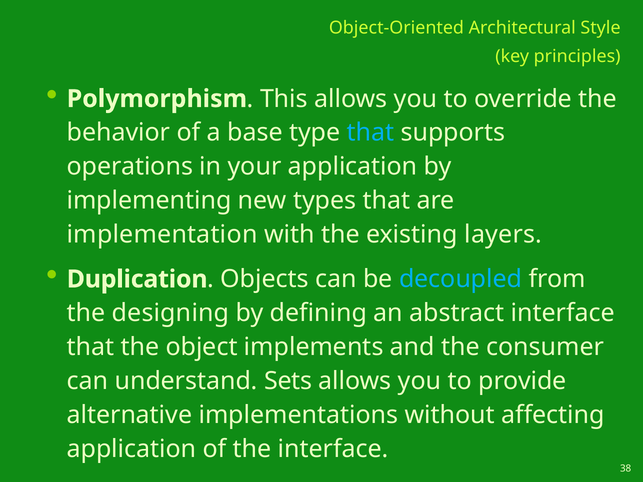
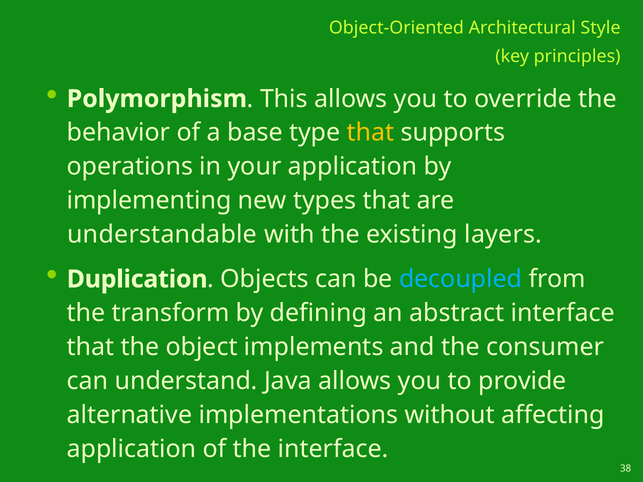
that at (370, 133) colour: light blue -> yellow
implementation: implementation -> understandable
designing: designing -> transform
Sets: Sets -> Java
